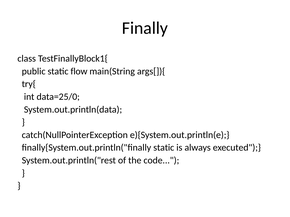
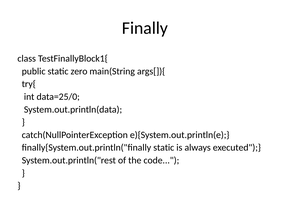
flow: flow -> zero
